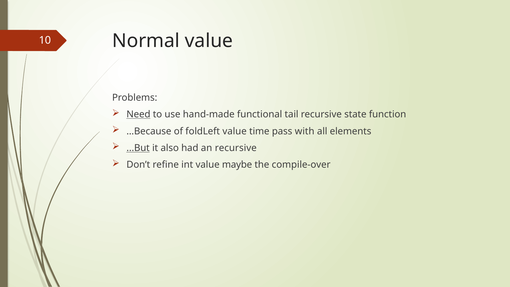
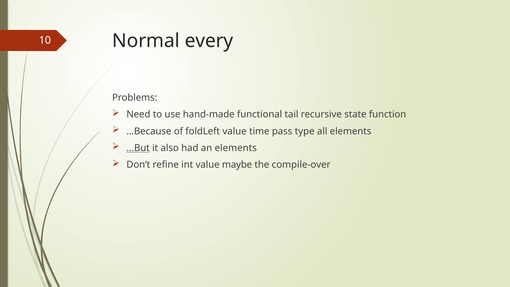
Normal value: value -> every
Need underline: present -> none
with: with -> type
an recursive: recursive -> elements
